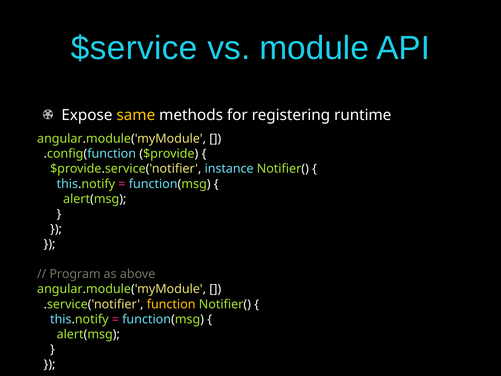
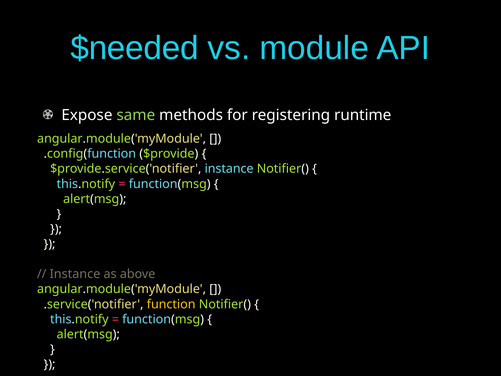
$service: $service -> $needed
same colour: yellow -> light green
Program at (75, 274): Program -> Instance
